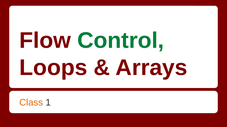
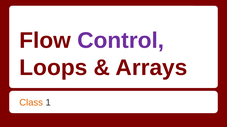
Control colour: green -> purple
